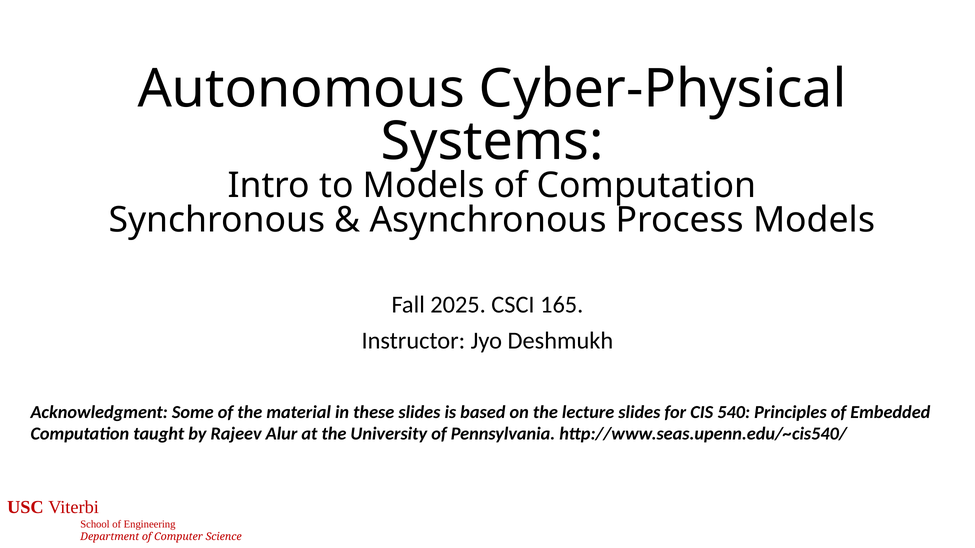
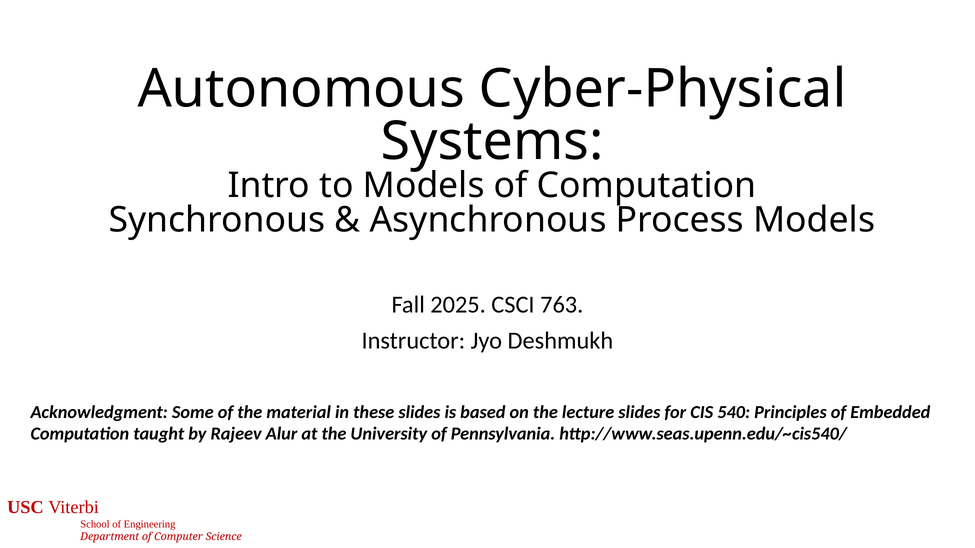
165: 165 -> 763
